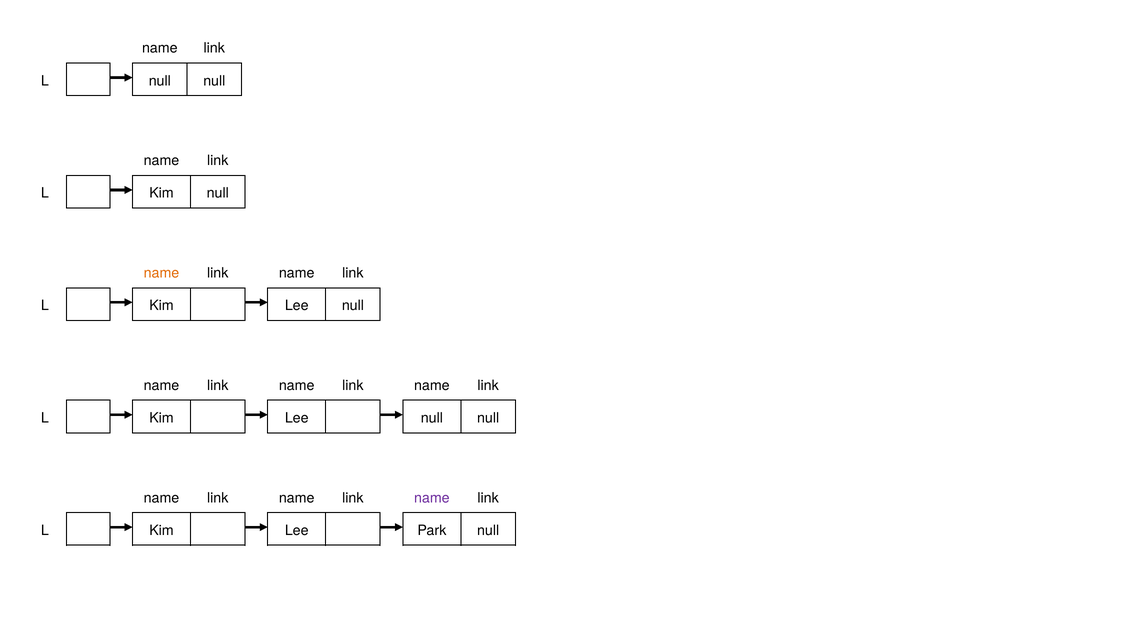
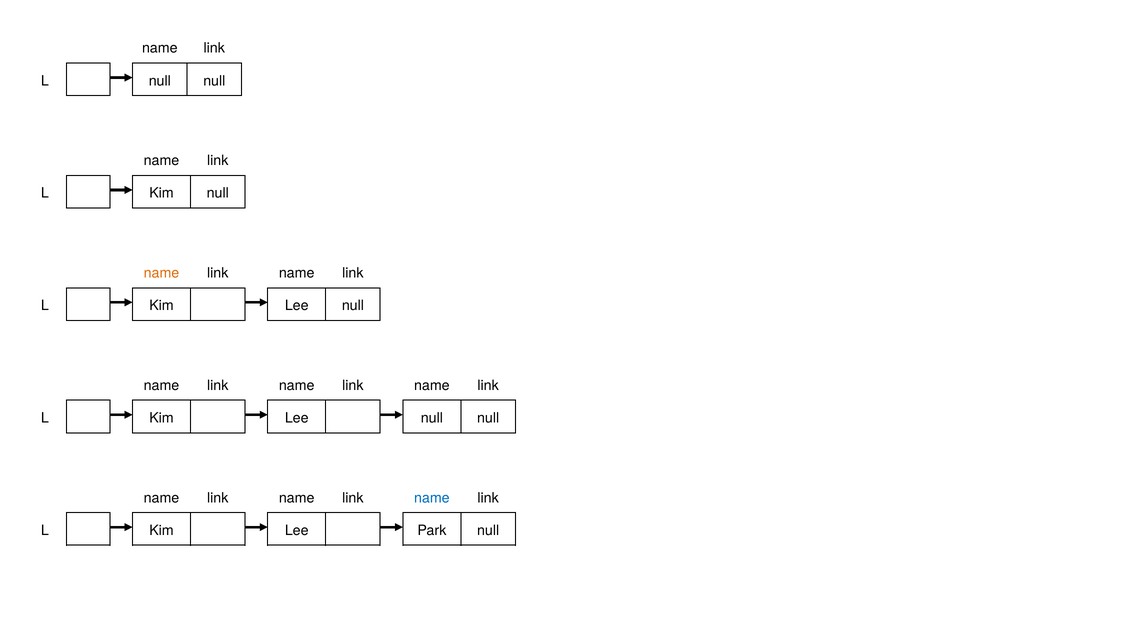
name at (432, 498) colour: purple -> blue
